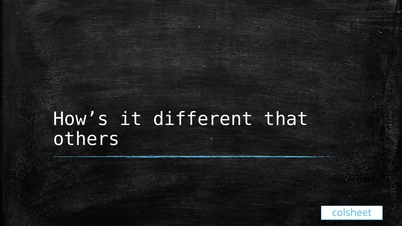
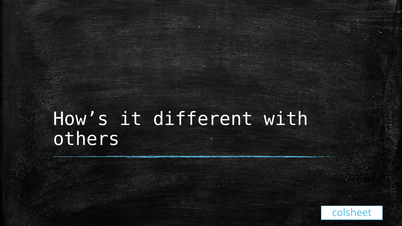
that: that -> with
